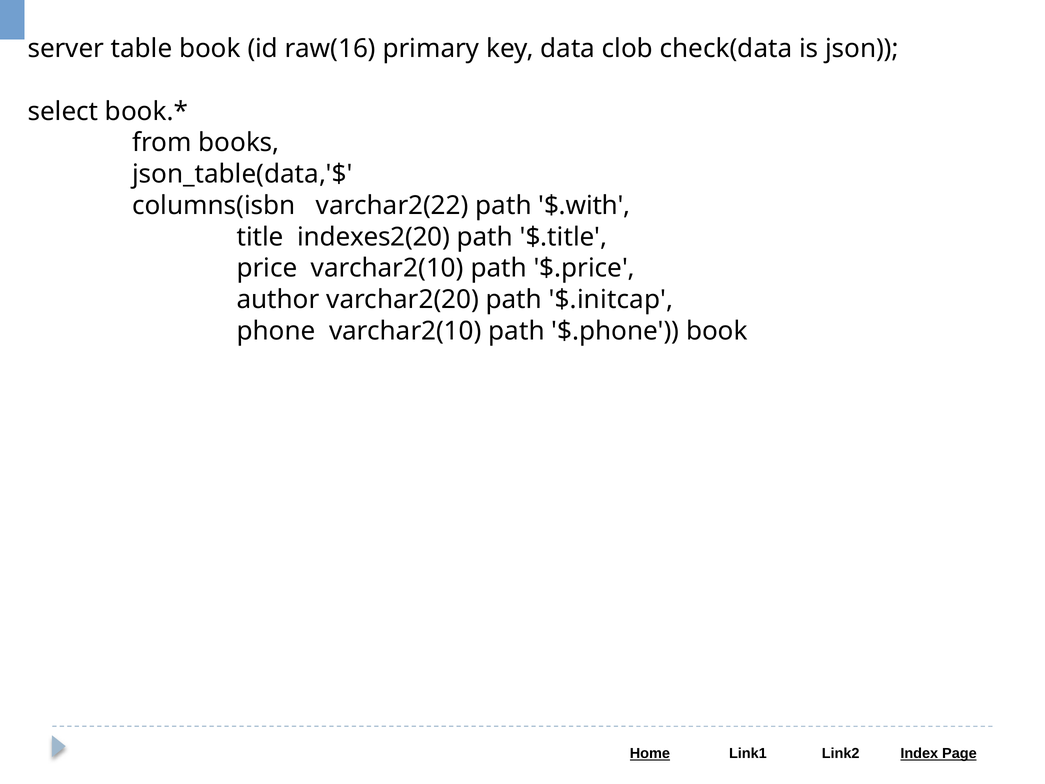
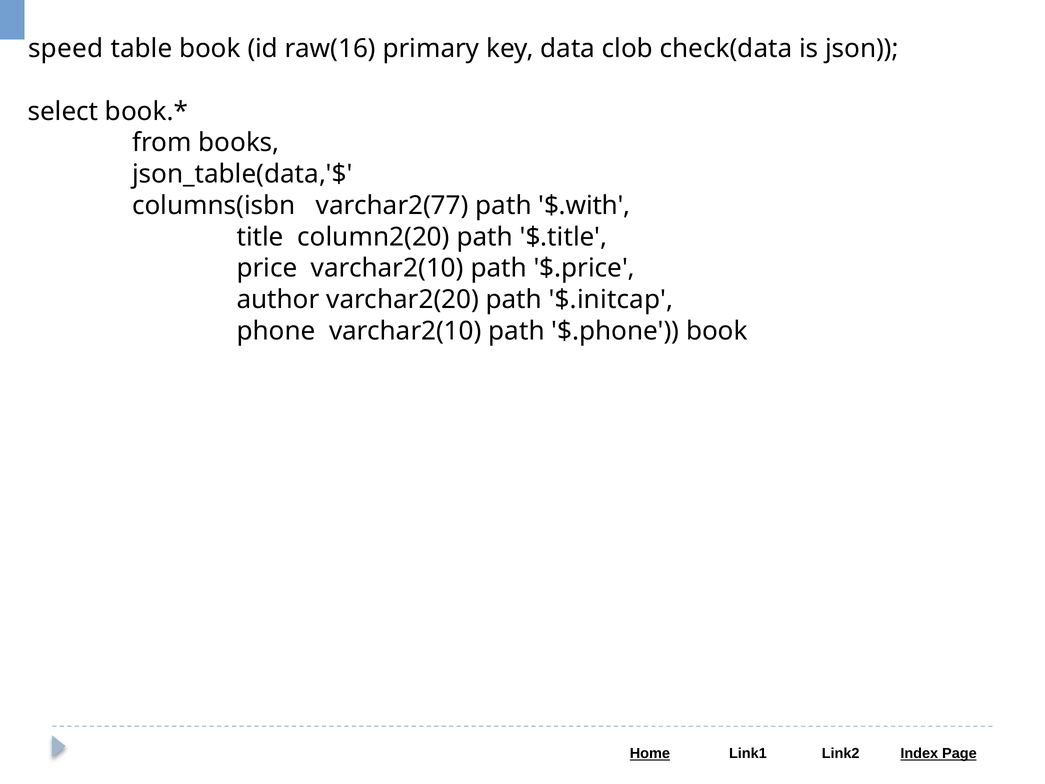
server: server -> speed
varchar2(22: varchar2(22 -> varchar2(77
indexes2(20: indexes2(20 -> column2(20
